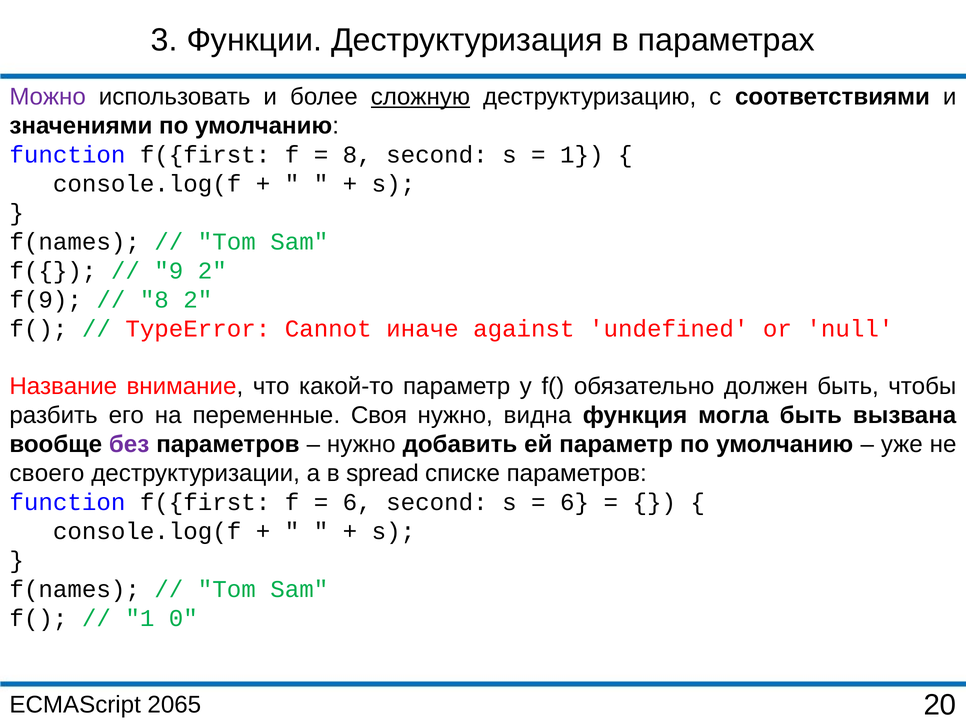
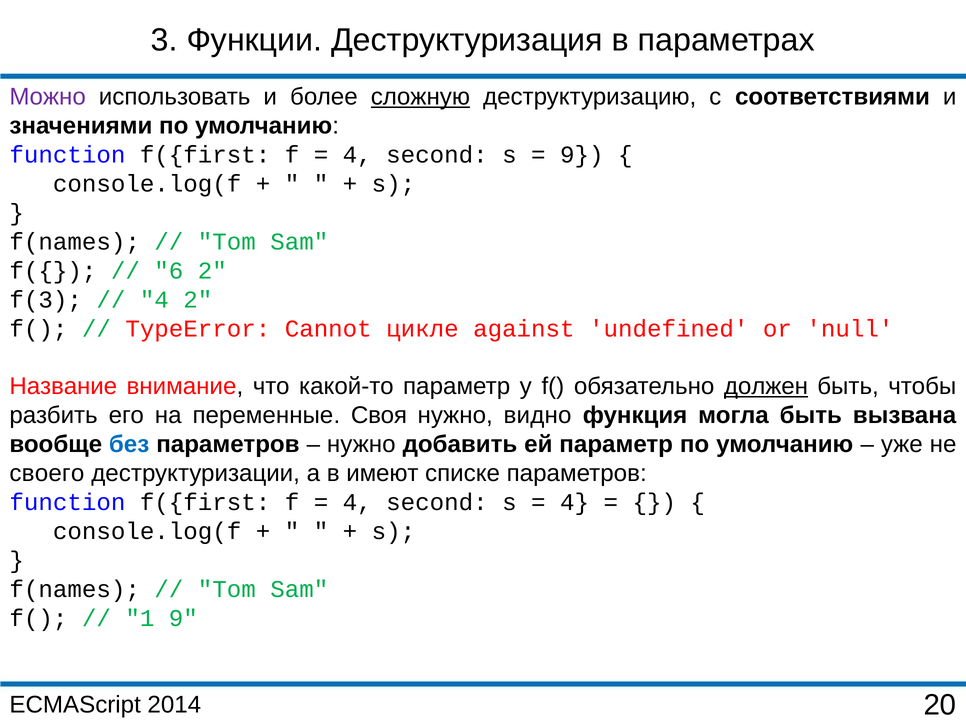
8 at (357, 155): 8 -> 4
1 at (582, 155): 1 -> 9
9: 9 -> 6
f(9: f(9 -> f(3
8 at (154, 300): 8 -> 4
иначе: иначе -> цикле
должен underline: none -> present
видна: видна -> видно
без colour: purple -> blue
spread: spread -> имеют
6 at (357, 503): 6 -> 4
6 at (575, 503): 6 -> 4
1 0: 0 -> 9
2065: 2065 -> 2014
